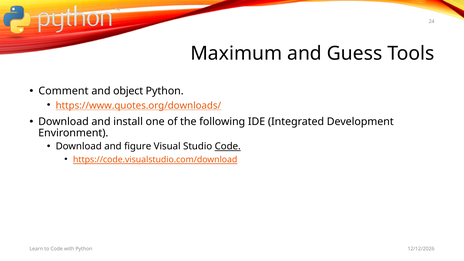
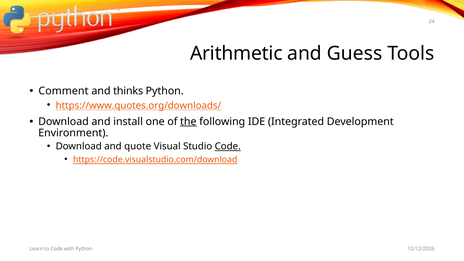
Maximum: Maximum -> Arithmetic
object: object -> thinks
the underline: none -> present
figure: figure -> quote
